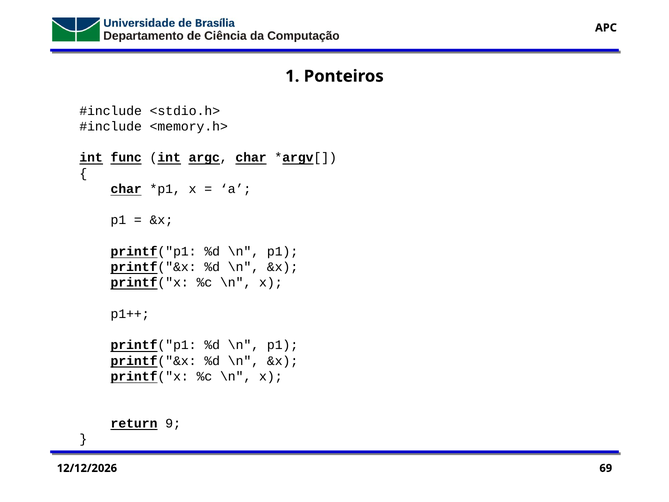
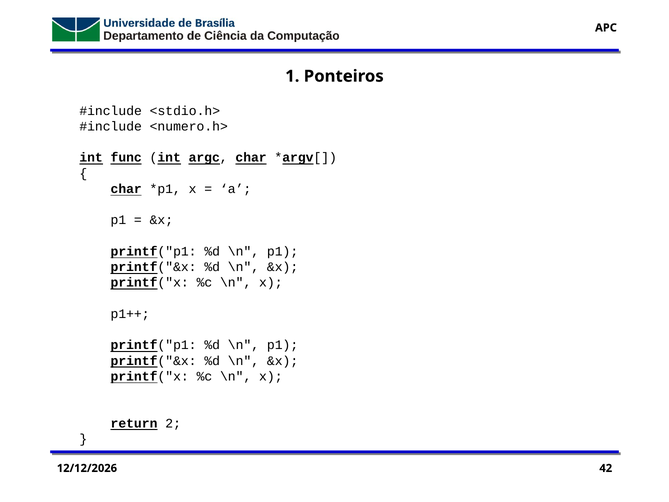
<memory.h>: <memory.h> -> <numero.h>
9: 9 -> 2
69: 69 -> 42
